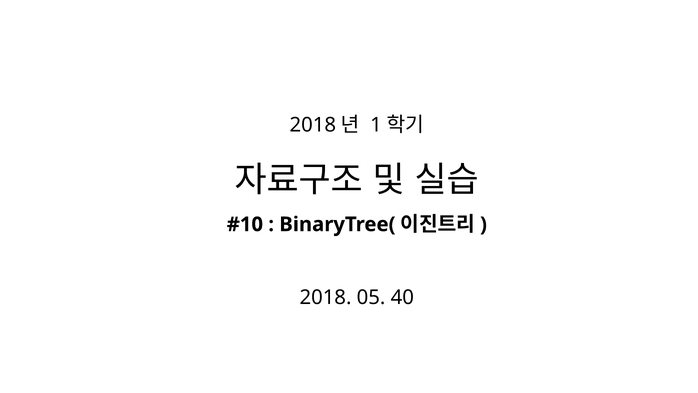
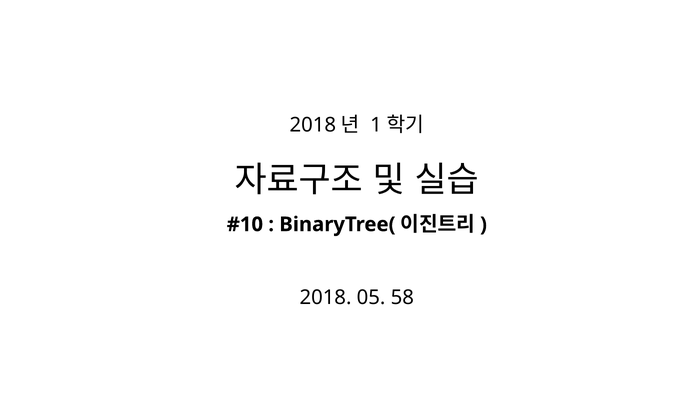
40: 40 -> 58
